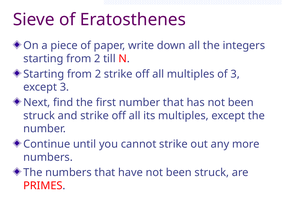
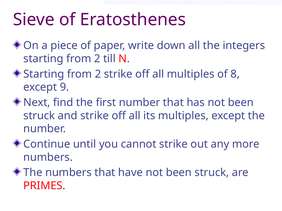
of 3: 3 -> 8
except 3: 3 -> 9
